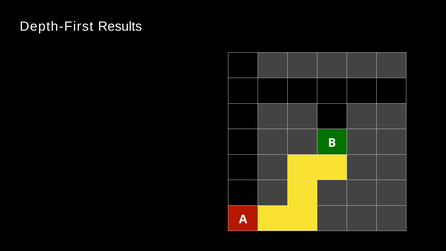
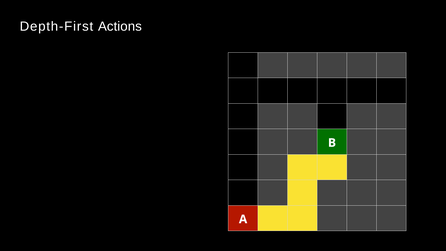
Results: Results -> Actions
